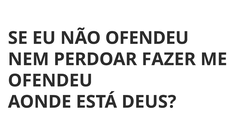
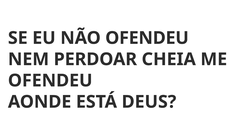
FAZER: FAZER -> CHEIA
